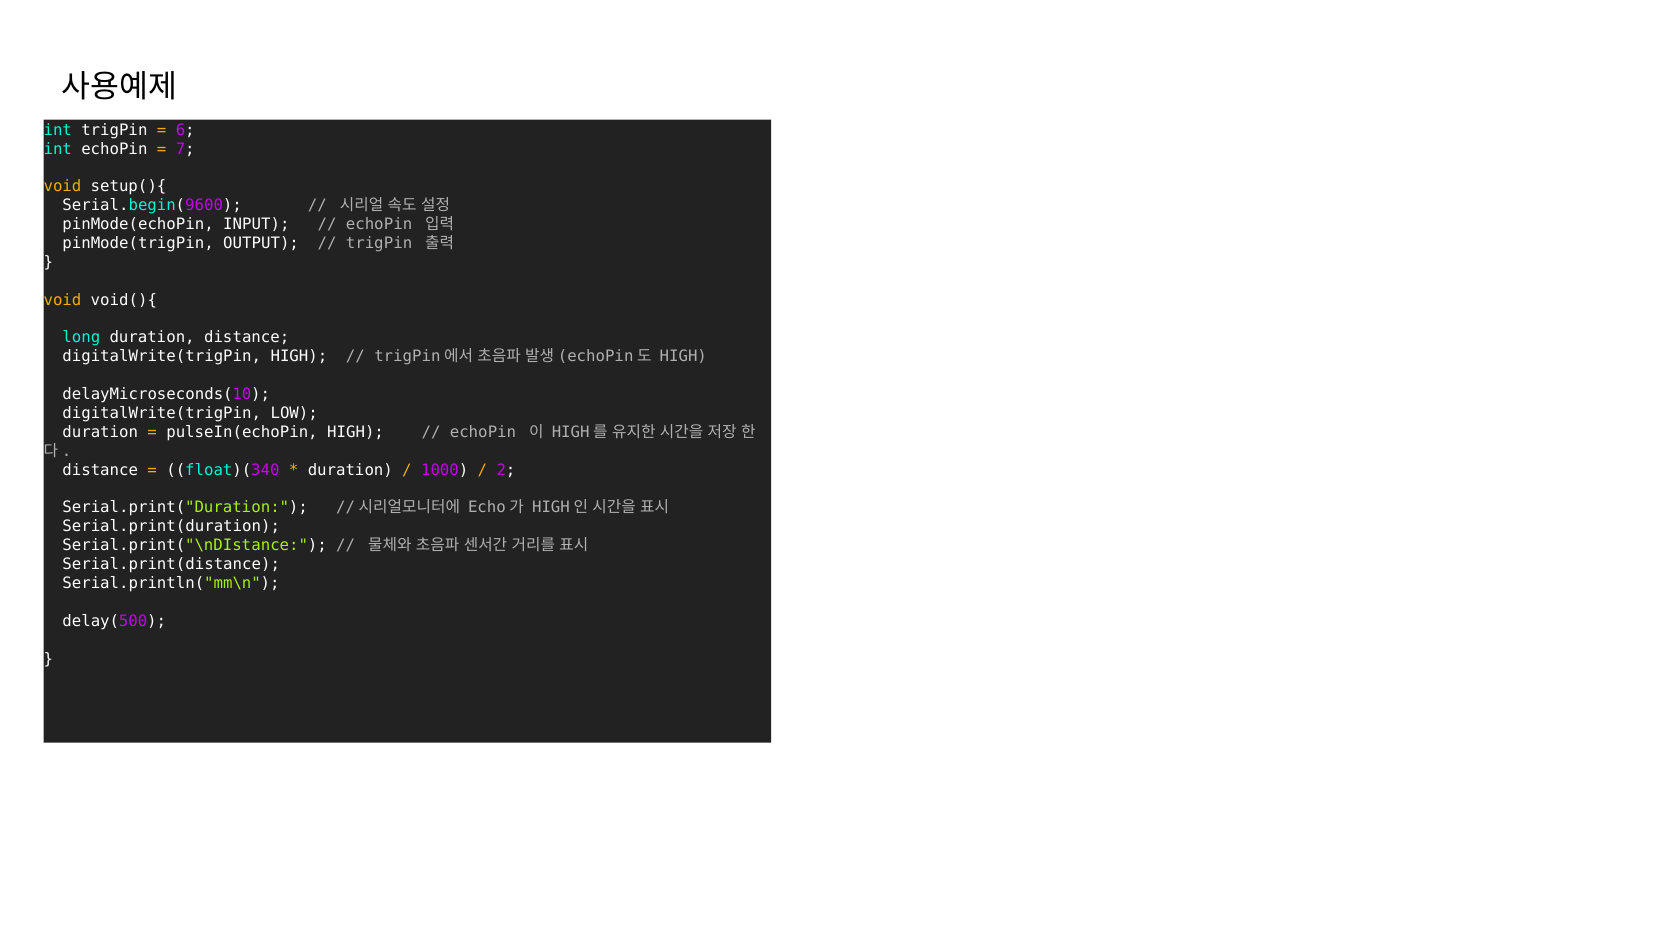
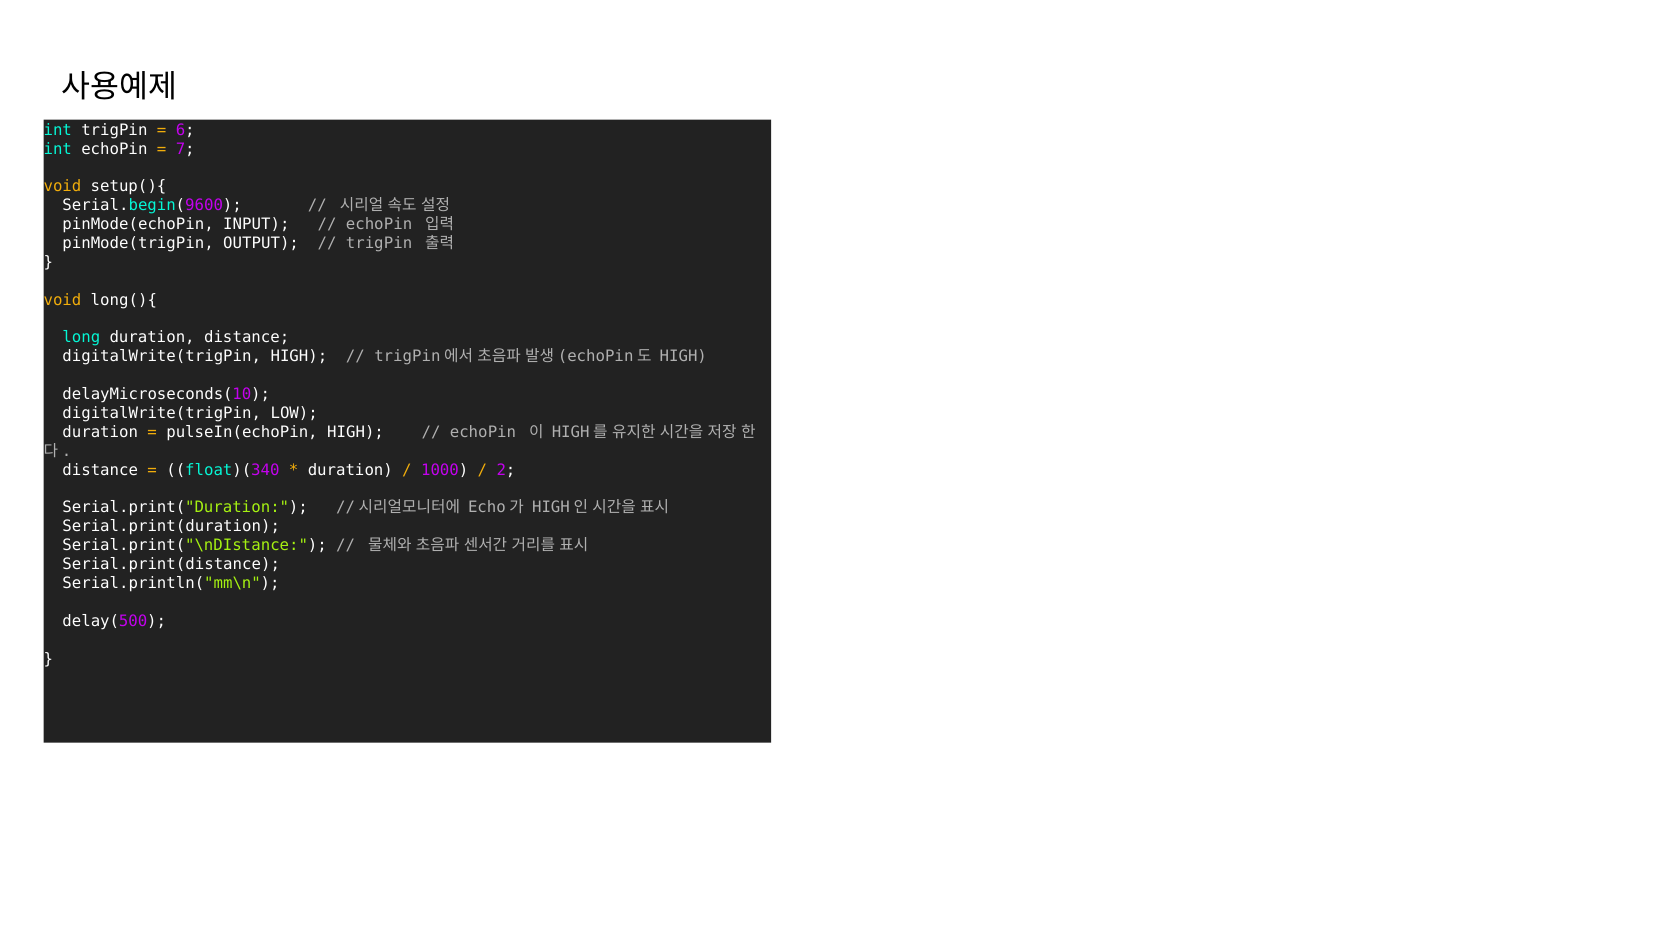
void(){: void(){ -> long(){
